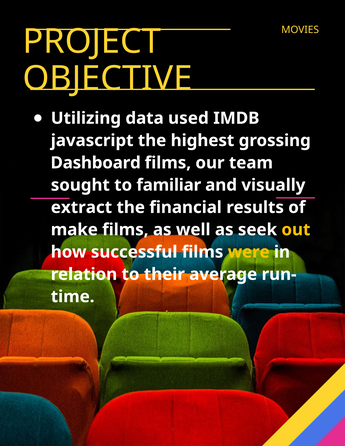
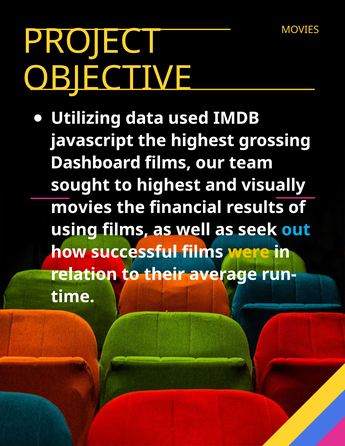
to familiar: familiar -> highest
extract at (81, 208): extract -> movies
make: make -> using
out colour: yellow -> light blue
